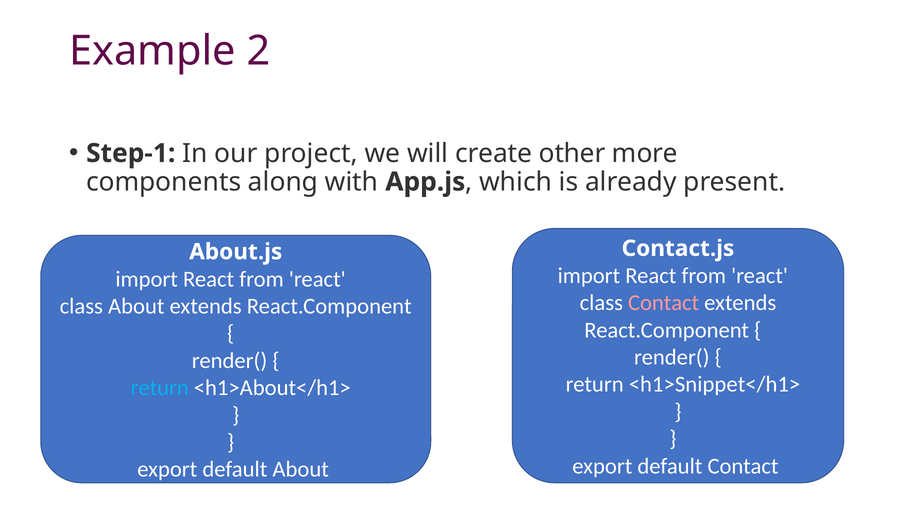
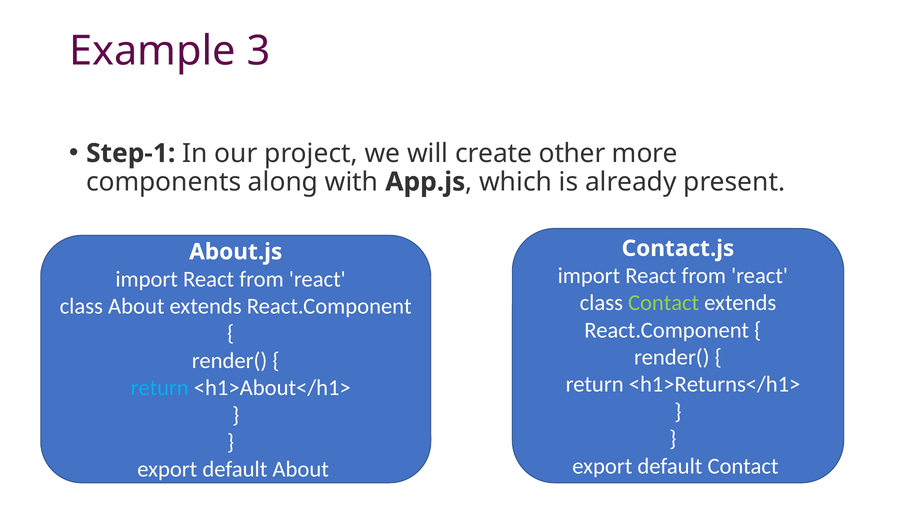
2: 2 -> 3
Contact at (664, 303) colour: pink -> light green
<h1>Snippet</h1>: <h1>Snippet</h1> -> <h1>Returns</h1>
